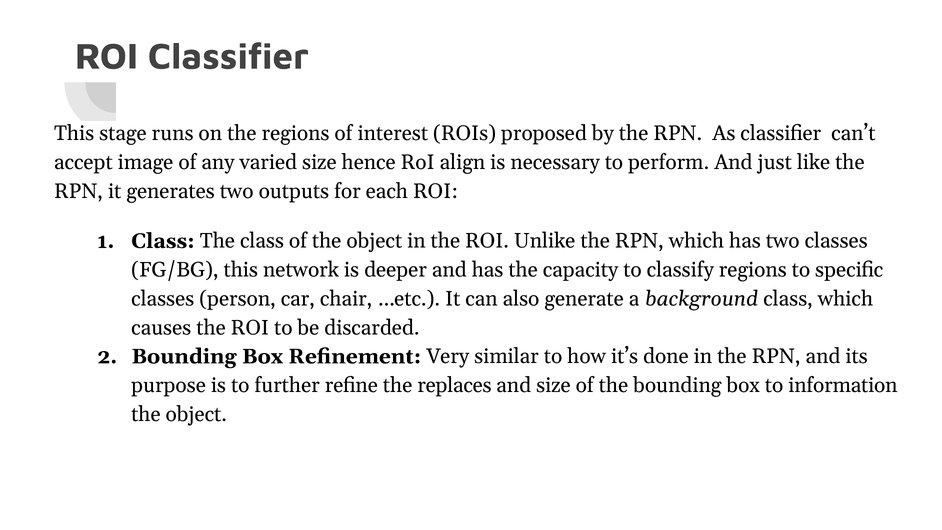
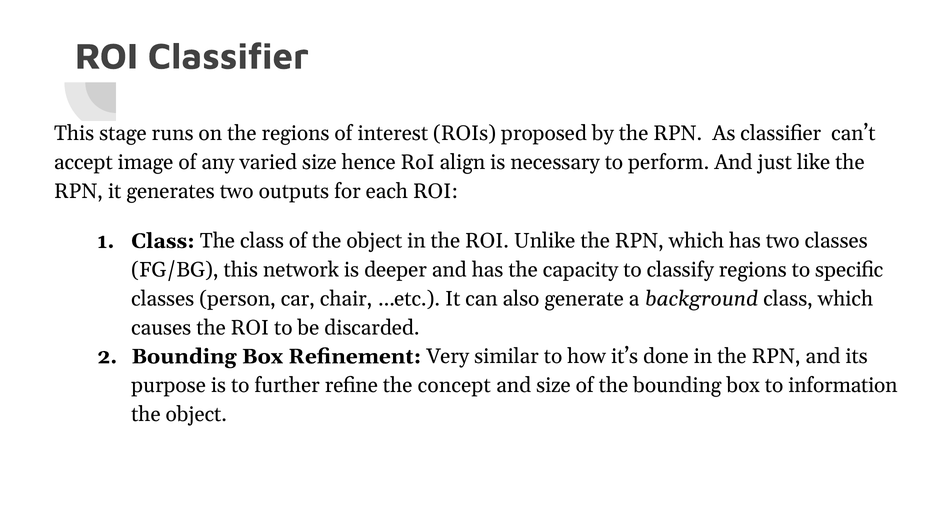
replaces: replaces -> concept
